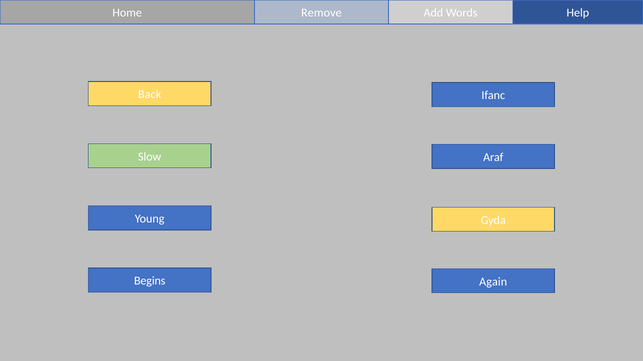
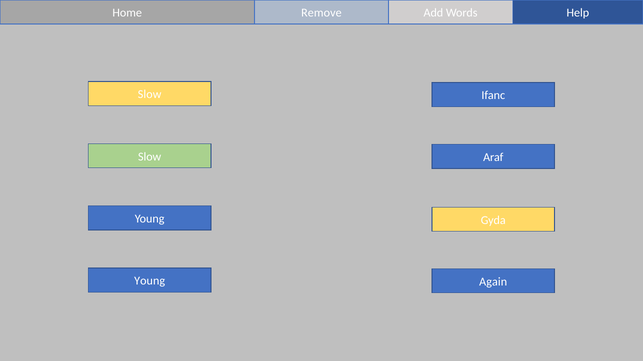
Back at (150, 95): Back -> Slow
Begins at (150, 281): Begins -> Young
